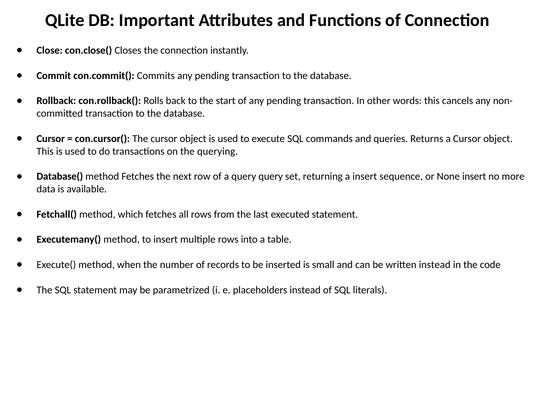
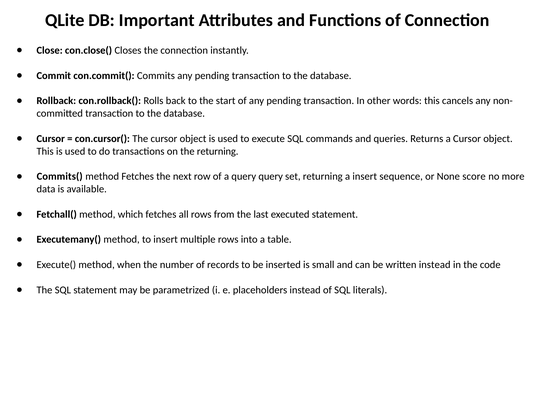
the querying: querying -> returning
Database(: Database( -> Commits(
None insert: insert -> score
